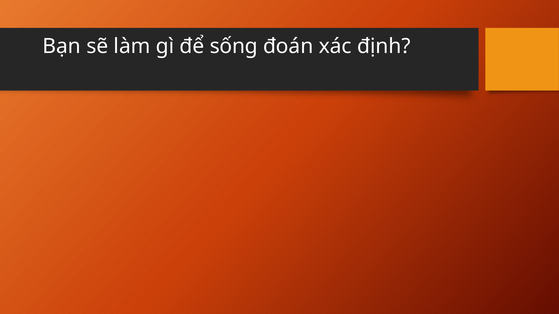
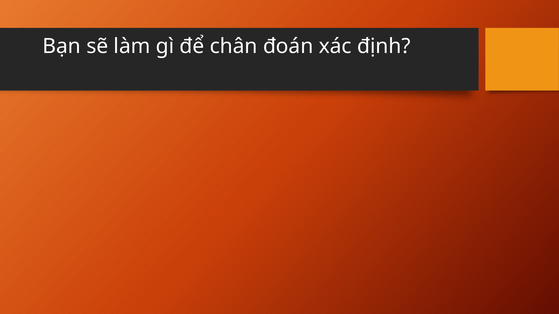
sống: sống -> chân
